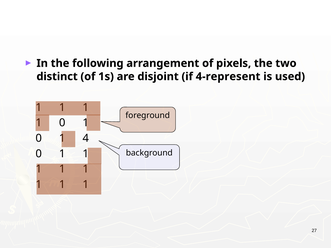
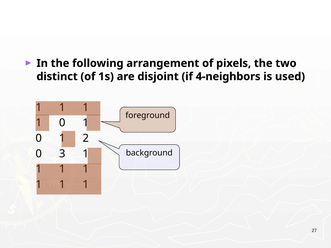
4-represent: 4-represent -> 4-neighbors
4: 4 -> 2
1 at (62, 154): 1 -> 3
